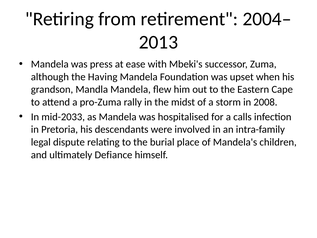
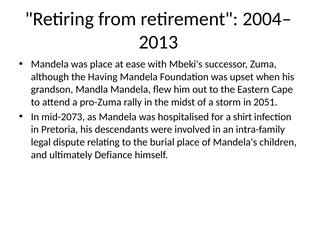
was press: press -> place
2008: 2008 -> 2051
mid-2033: mid-2033 -> mid-2073
calls: calls -> shirt
